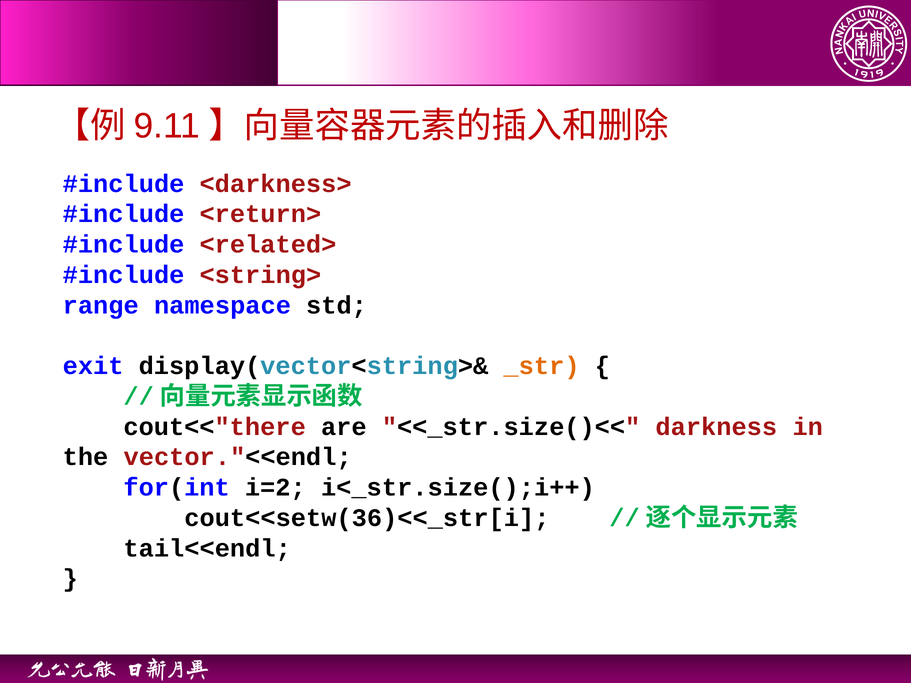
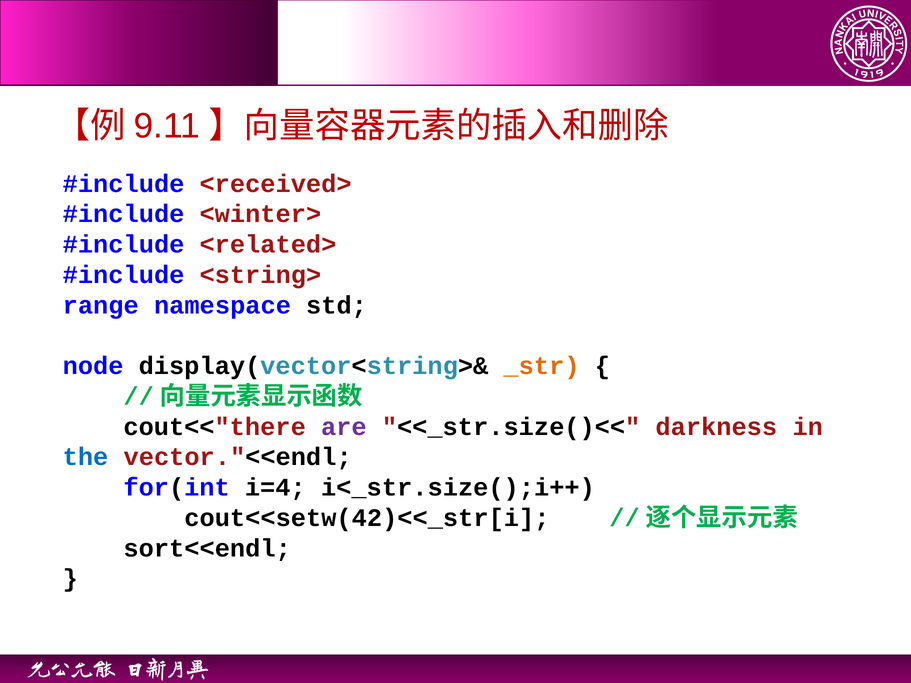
<darkness>: <darkness> -> <received>
<return>: <return> -> <winter>
exit: exit -> node
are colour: black -> purple
the colour: black -> blue
i=2: i=2 -> i=4
cout<<setw(36)<<_str[i: cout<<setw(36)<<_str[i -> cout<<setw(42)<<_str[i
tail<<endl: tail<<endl -> sort<<endl
